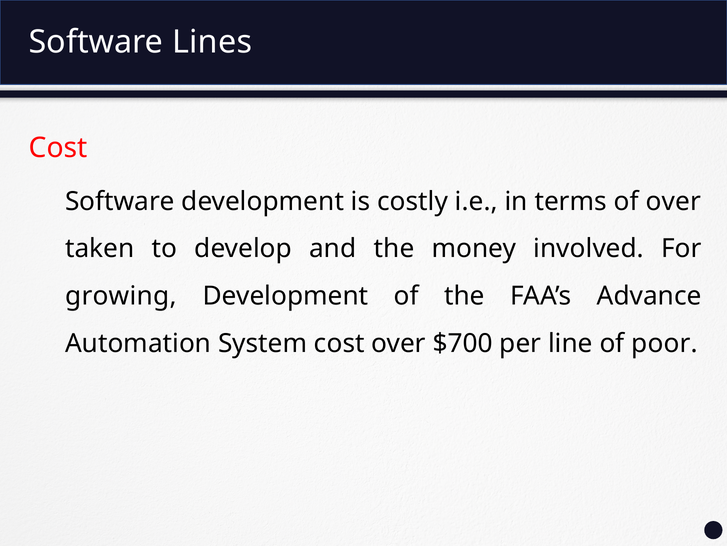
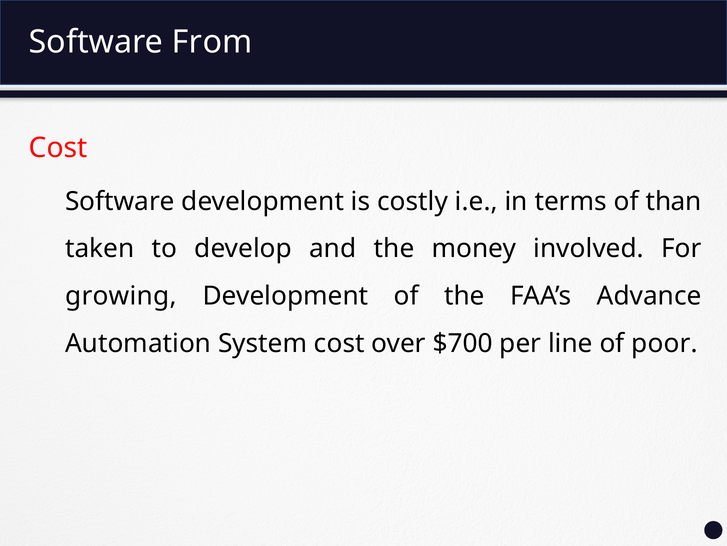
Lines: Lines -> From
of over: over -> than
